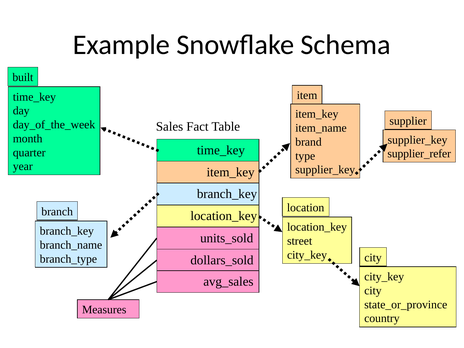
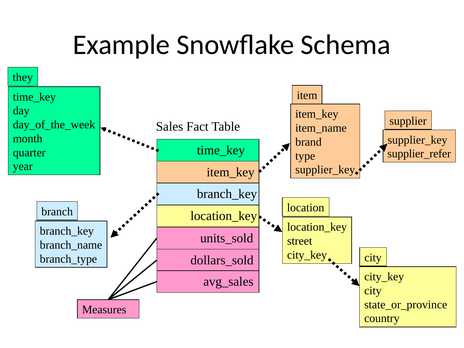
built: built -> they
